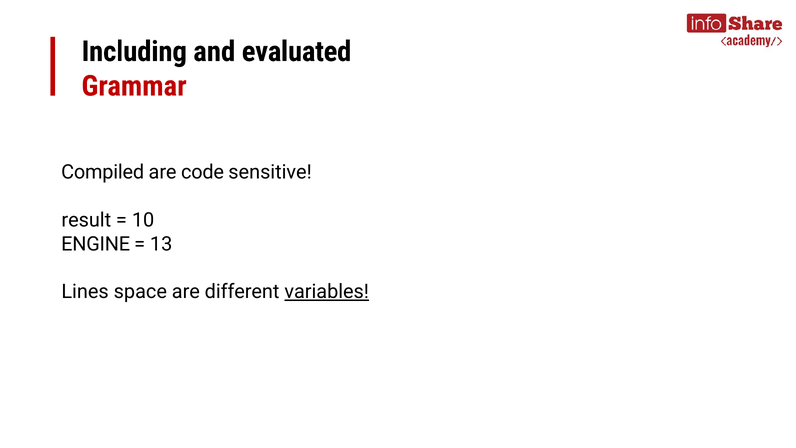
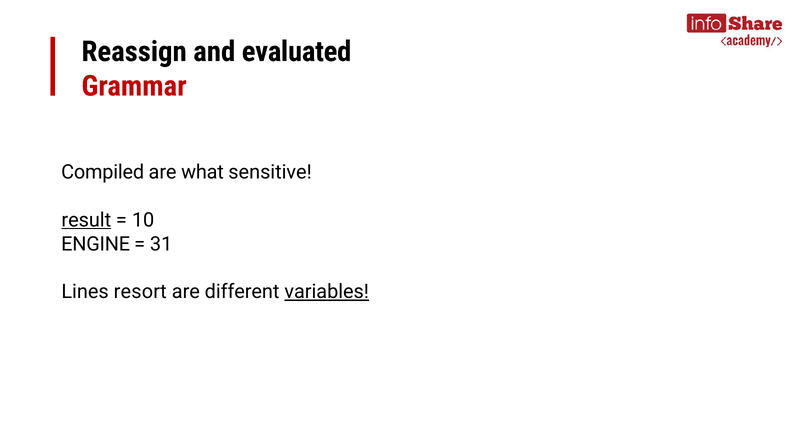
Including: Including -> Reassign
code: code -> what
result underline: none -> present
13: 13 -> 31
space: space -> resort
